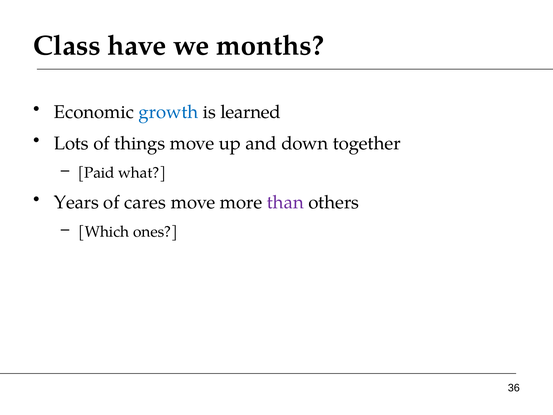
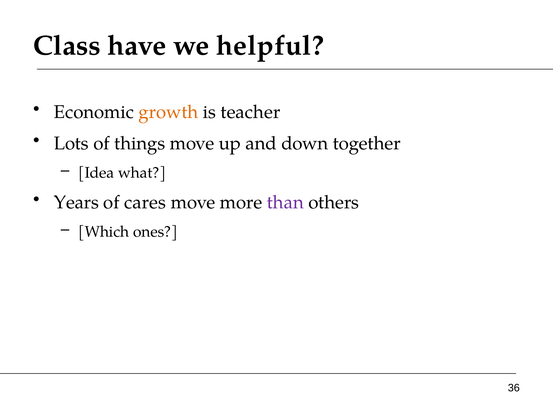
months: months -> helpful
growth colour: blue -> orange
learned: learned -> teacher
Paid: Paid -> Idea
